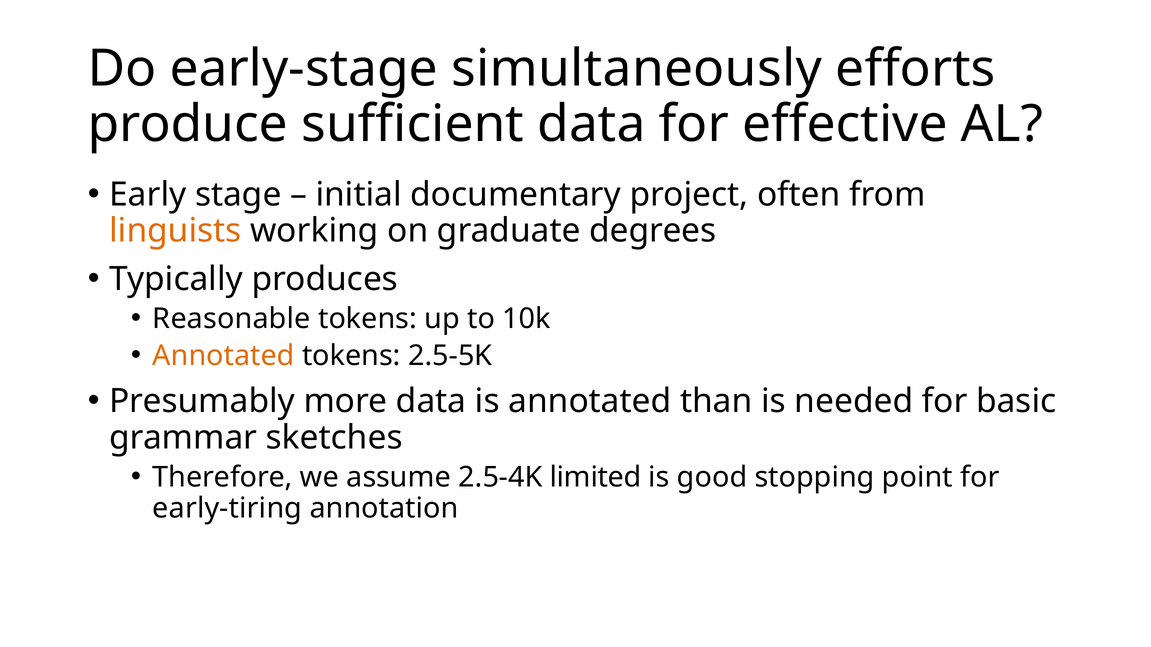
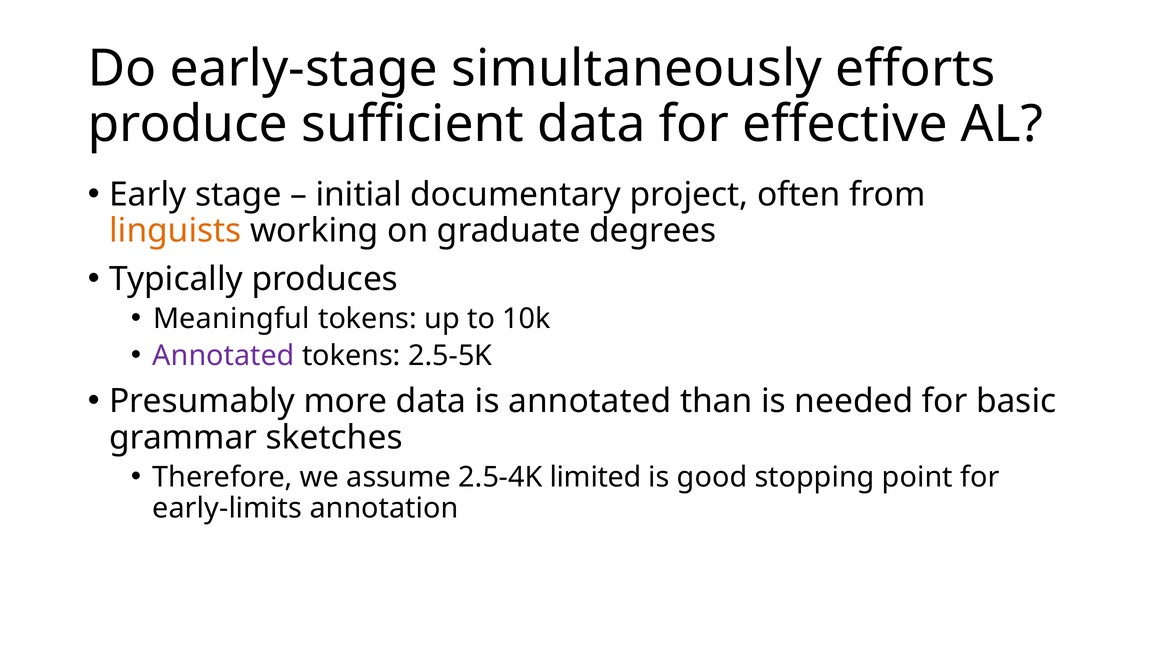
Reasonable: Reasonable -> Meaningful
Annotated at (224, 356) colour: orange -> purple
early-tiring: early-tiring -> early-limits
